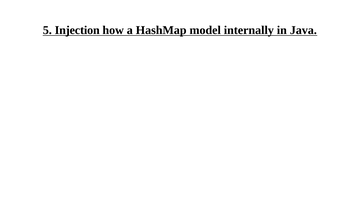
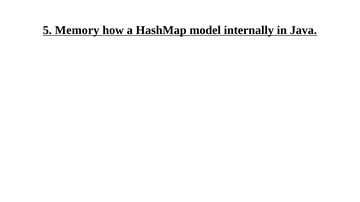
Injection: Injection -> Memory
